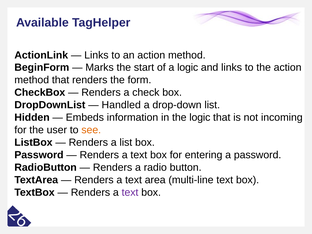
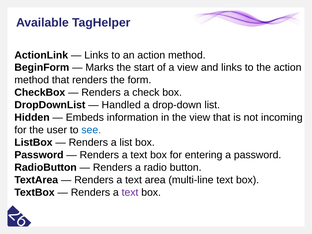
a logic: logic -> view
the logic: logic -> view
see colour: orange -> blue
